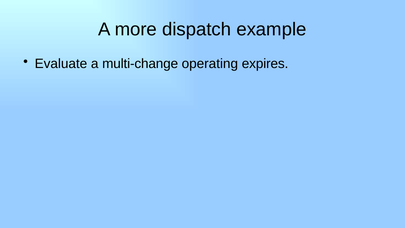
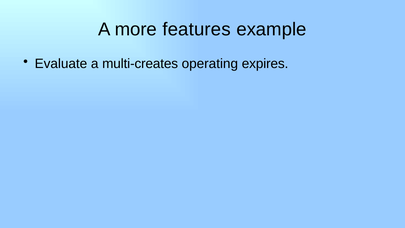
dispatch: dispatch -> features
multi-change: multi-change -> multi-creates
